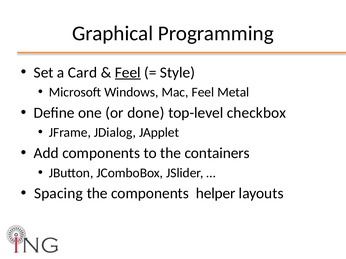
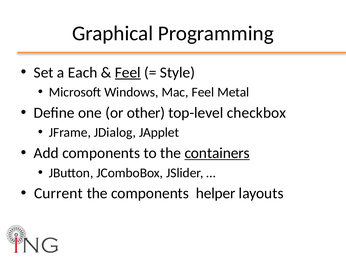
Card: Card -> Each
done: done -> other
containers underline: none -> present
Spacing: Spacing -> Current
